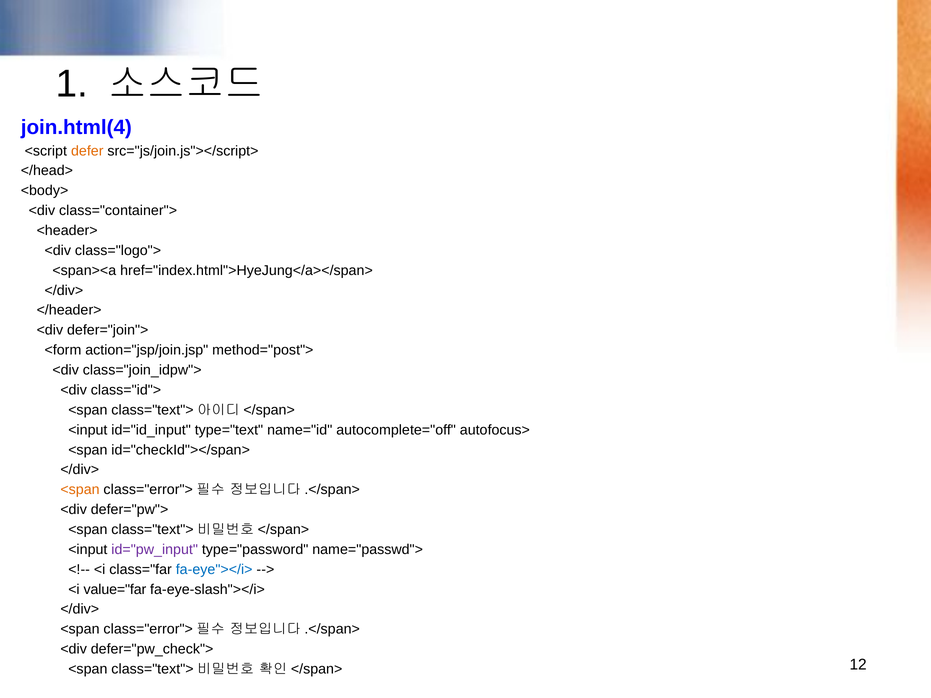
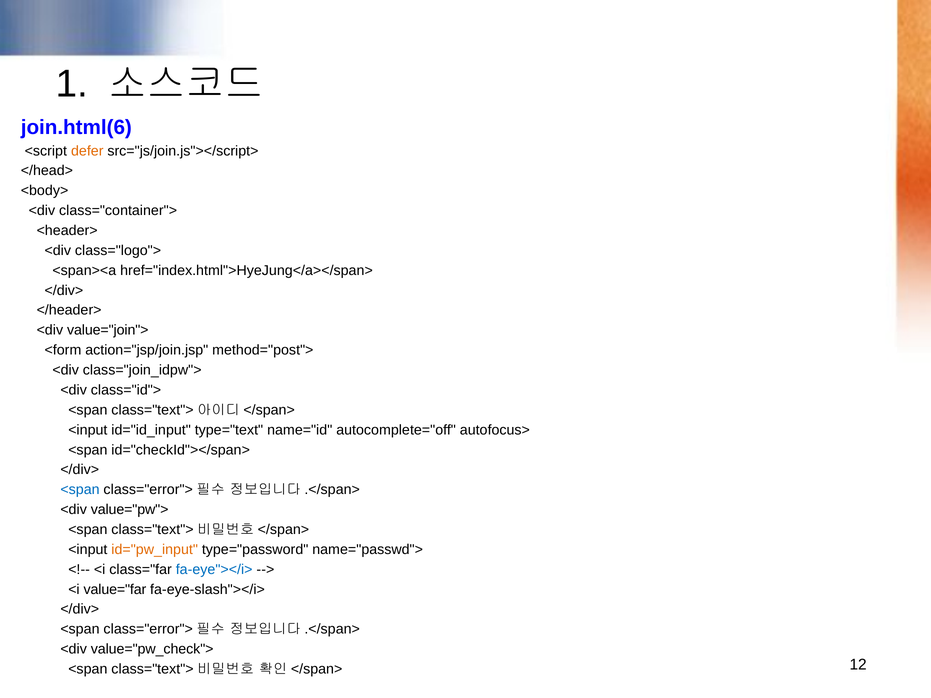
join.html(4: join.html(4 -> join.html(6
defer="join">: defer="join"> -> value="join">
<span at (80, 490) colour: orange -> blue
defer="pw">: defer="pw"> -> value="pw">
id="pw_input colour: purple -> orange
defer="pw_check">: defer="pw_check"> -> value="pw_check">
